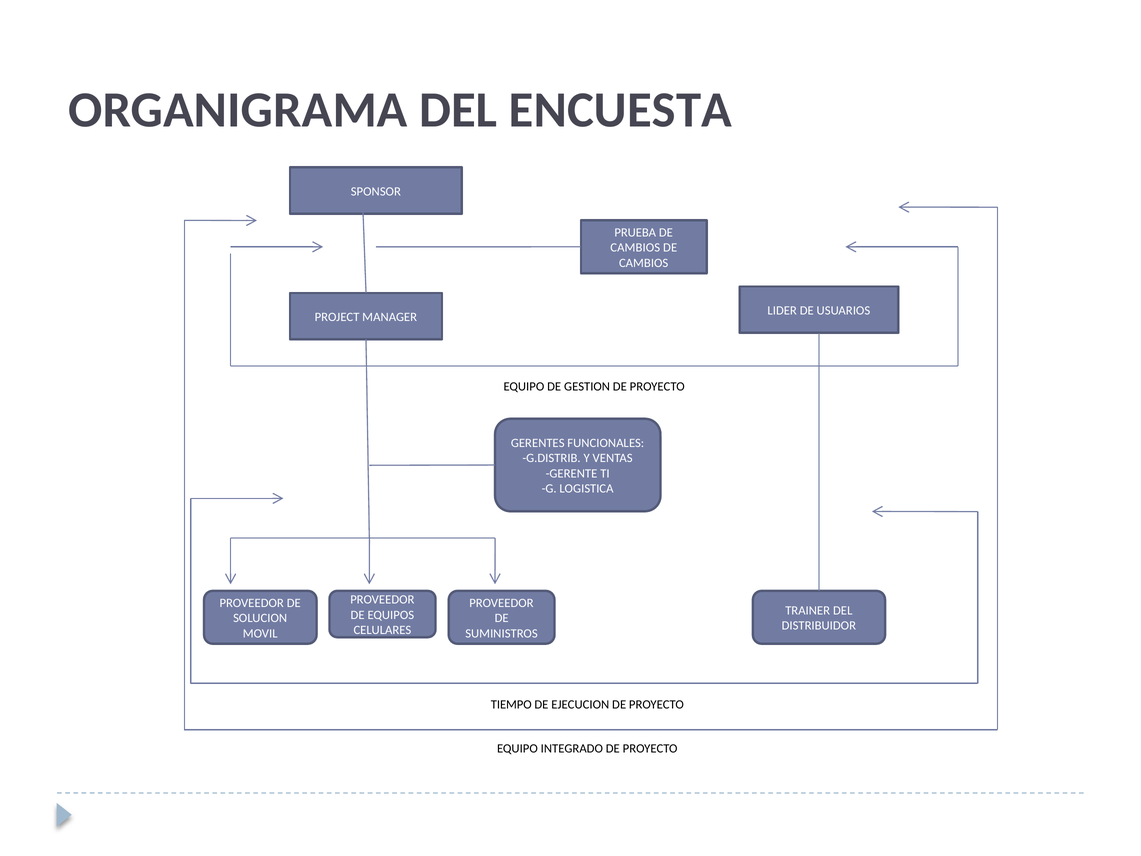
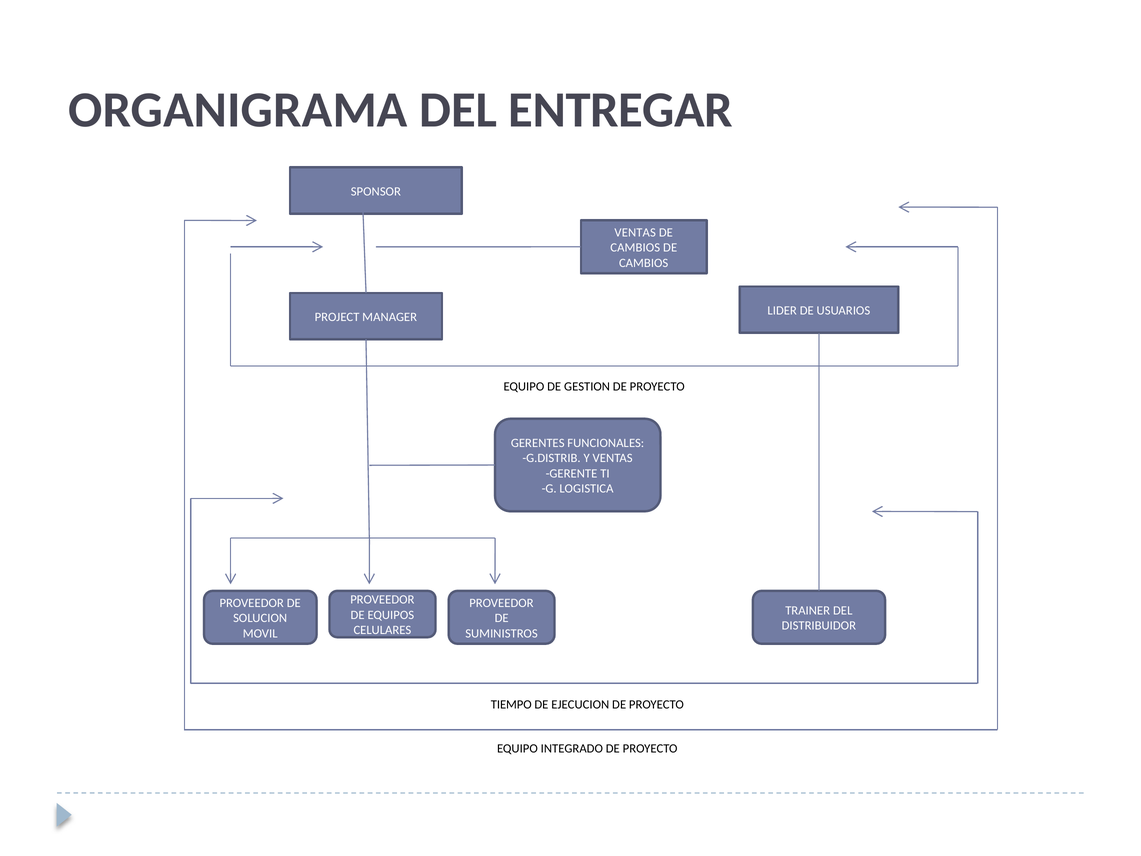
ENCUESTA: ENCUESTA -> ENTREGAR
PRUEBA at (635, 232): PRUEBA -> VENTAS
